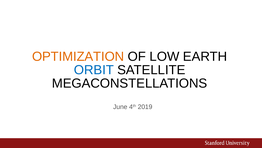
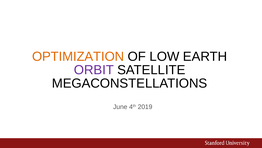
ORBIT colour: blue -> purple
